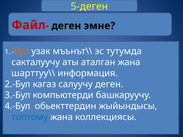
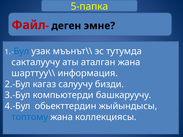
5-деген: 5-деген -> 5-папка
Бул colour: orange -> blue
салуучу деген: деген -> бизди
